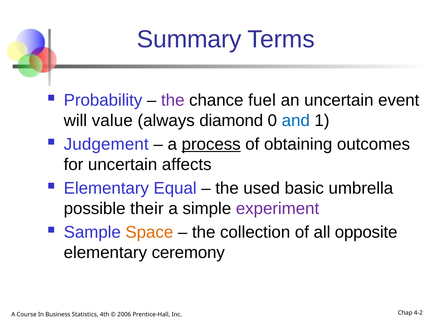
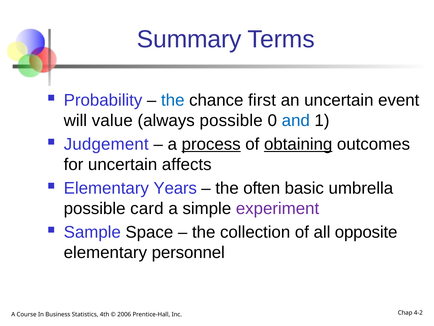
the at (173, 100) colour: purple -> blue
fuel: fuel -> first
always diamond: diamond -> possible
obtaining underline: none -> present
Equal: Equal -> Years
used: used -> often
their: their -> card
Space colour: orange -> black
ceremony: ceremony -> personnel
